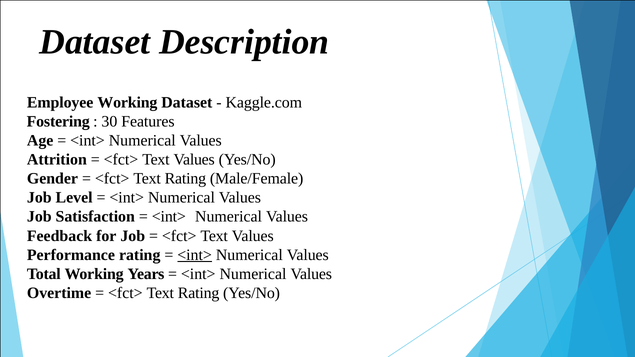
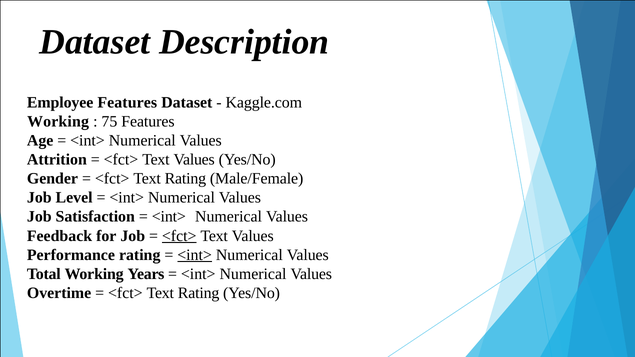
Employee Working: Working -> Features
Fostering at (58, 122): Fostering -> Working
30: 30 -> 75
<fct> at (179, 236) underline: none -> present
